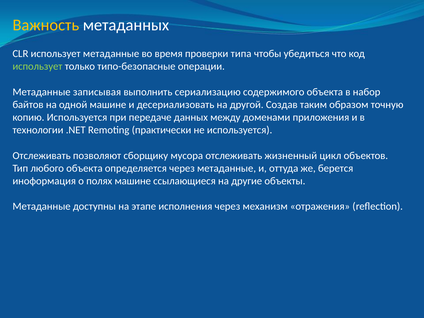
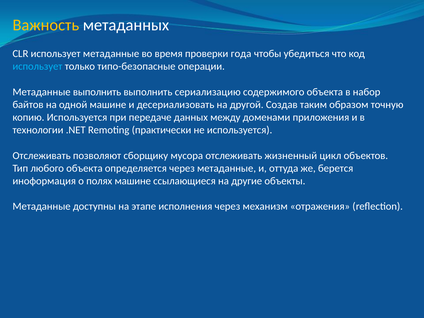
типа: типа -> года
использует at (37, 66) colour: light green -> light blue
Метаданные записывая: записывая -> выполнить
